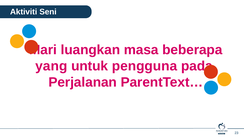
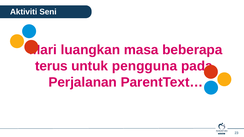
yang: yang -> terus
